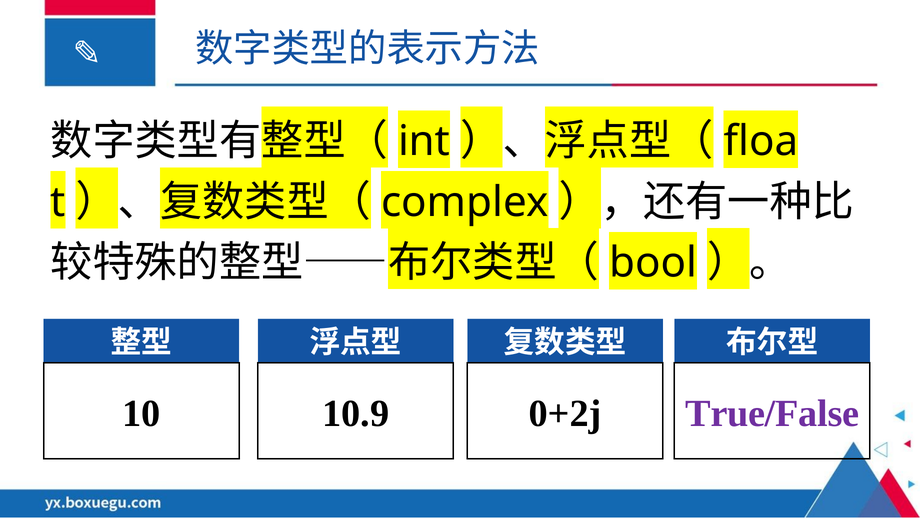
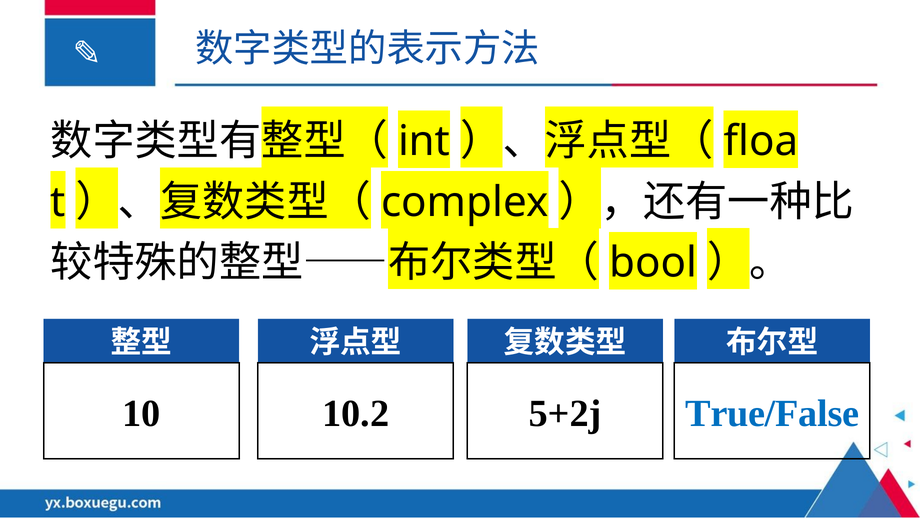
10.9: 10.9 -> 10.2
0+2j: 0+2j -> 5+2j
True/False colour: purple -> blue
